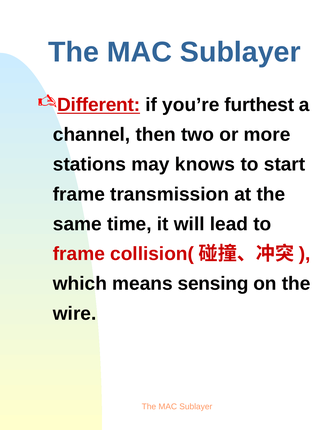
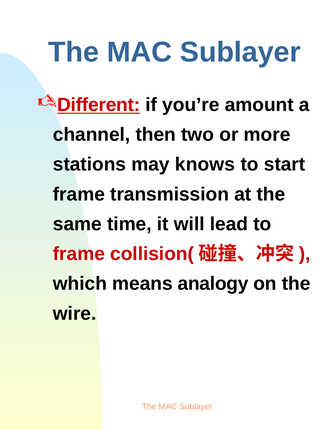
furthest: furthest -> amount
sensing: sensing -> analogy
